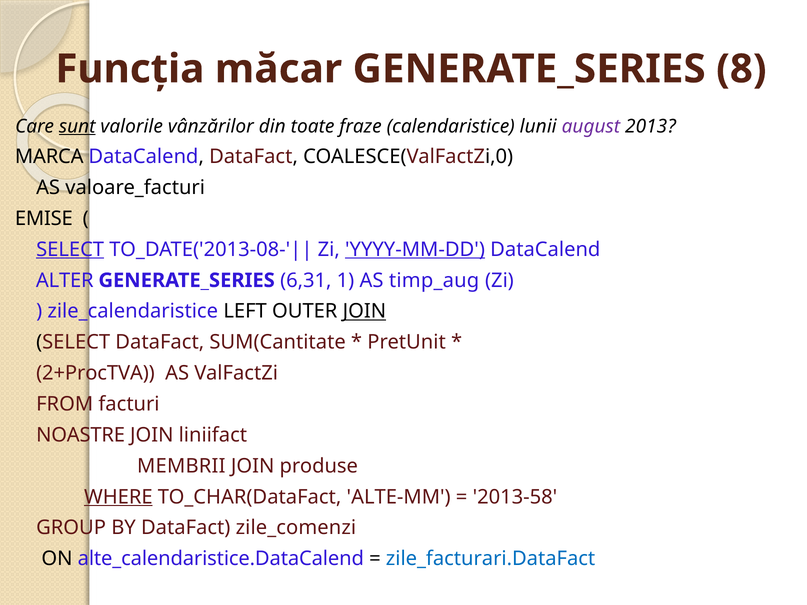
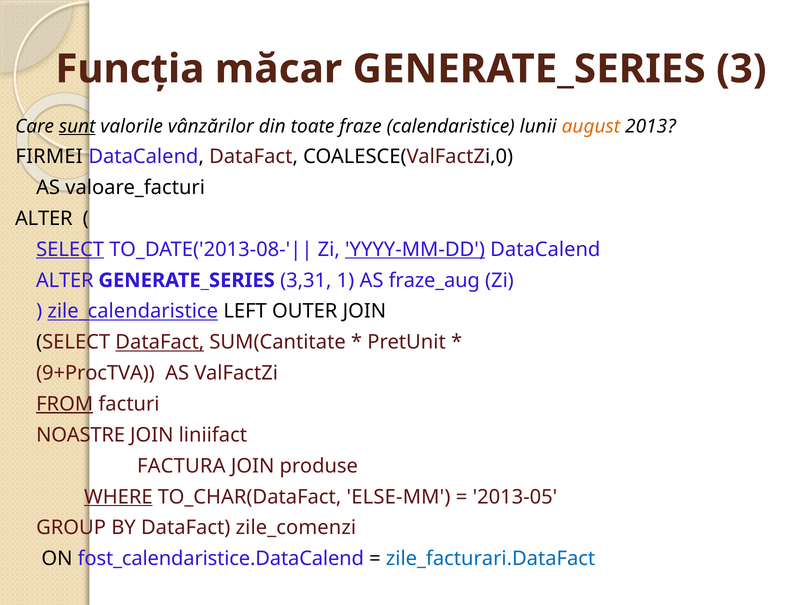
8: 8 -> 3
august colour: purple -> orange
MARCA: MARCA -> FIRMEI
EMISE at (44, 219): EMISE -> ALTER
6,31: 6,31 -> 3,31
timp_aug: timp_aug -> fraze_aug
zile_calendaristice underline: none -> present
JOIN at (364, 311) underline: present -> none
DataFact at (160, 342) underline: none -> present
2+ProcTVA: 2+ProcTVA -> 9+ProcTVA
FROM underline: none -> present
MEMBRII: MEMBRII -> FACTURA
ALTE-MM: ALTE-MM -> ELSE-MM
2013-58: 2013-58 -> 2013-05
alte_calendaristice.DataCalend: alte_calendaristice.DataCalend -> fost_calendaristice.DataCalend
